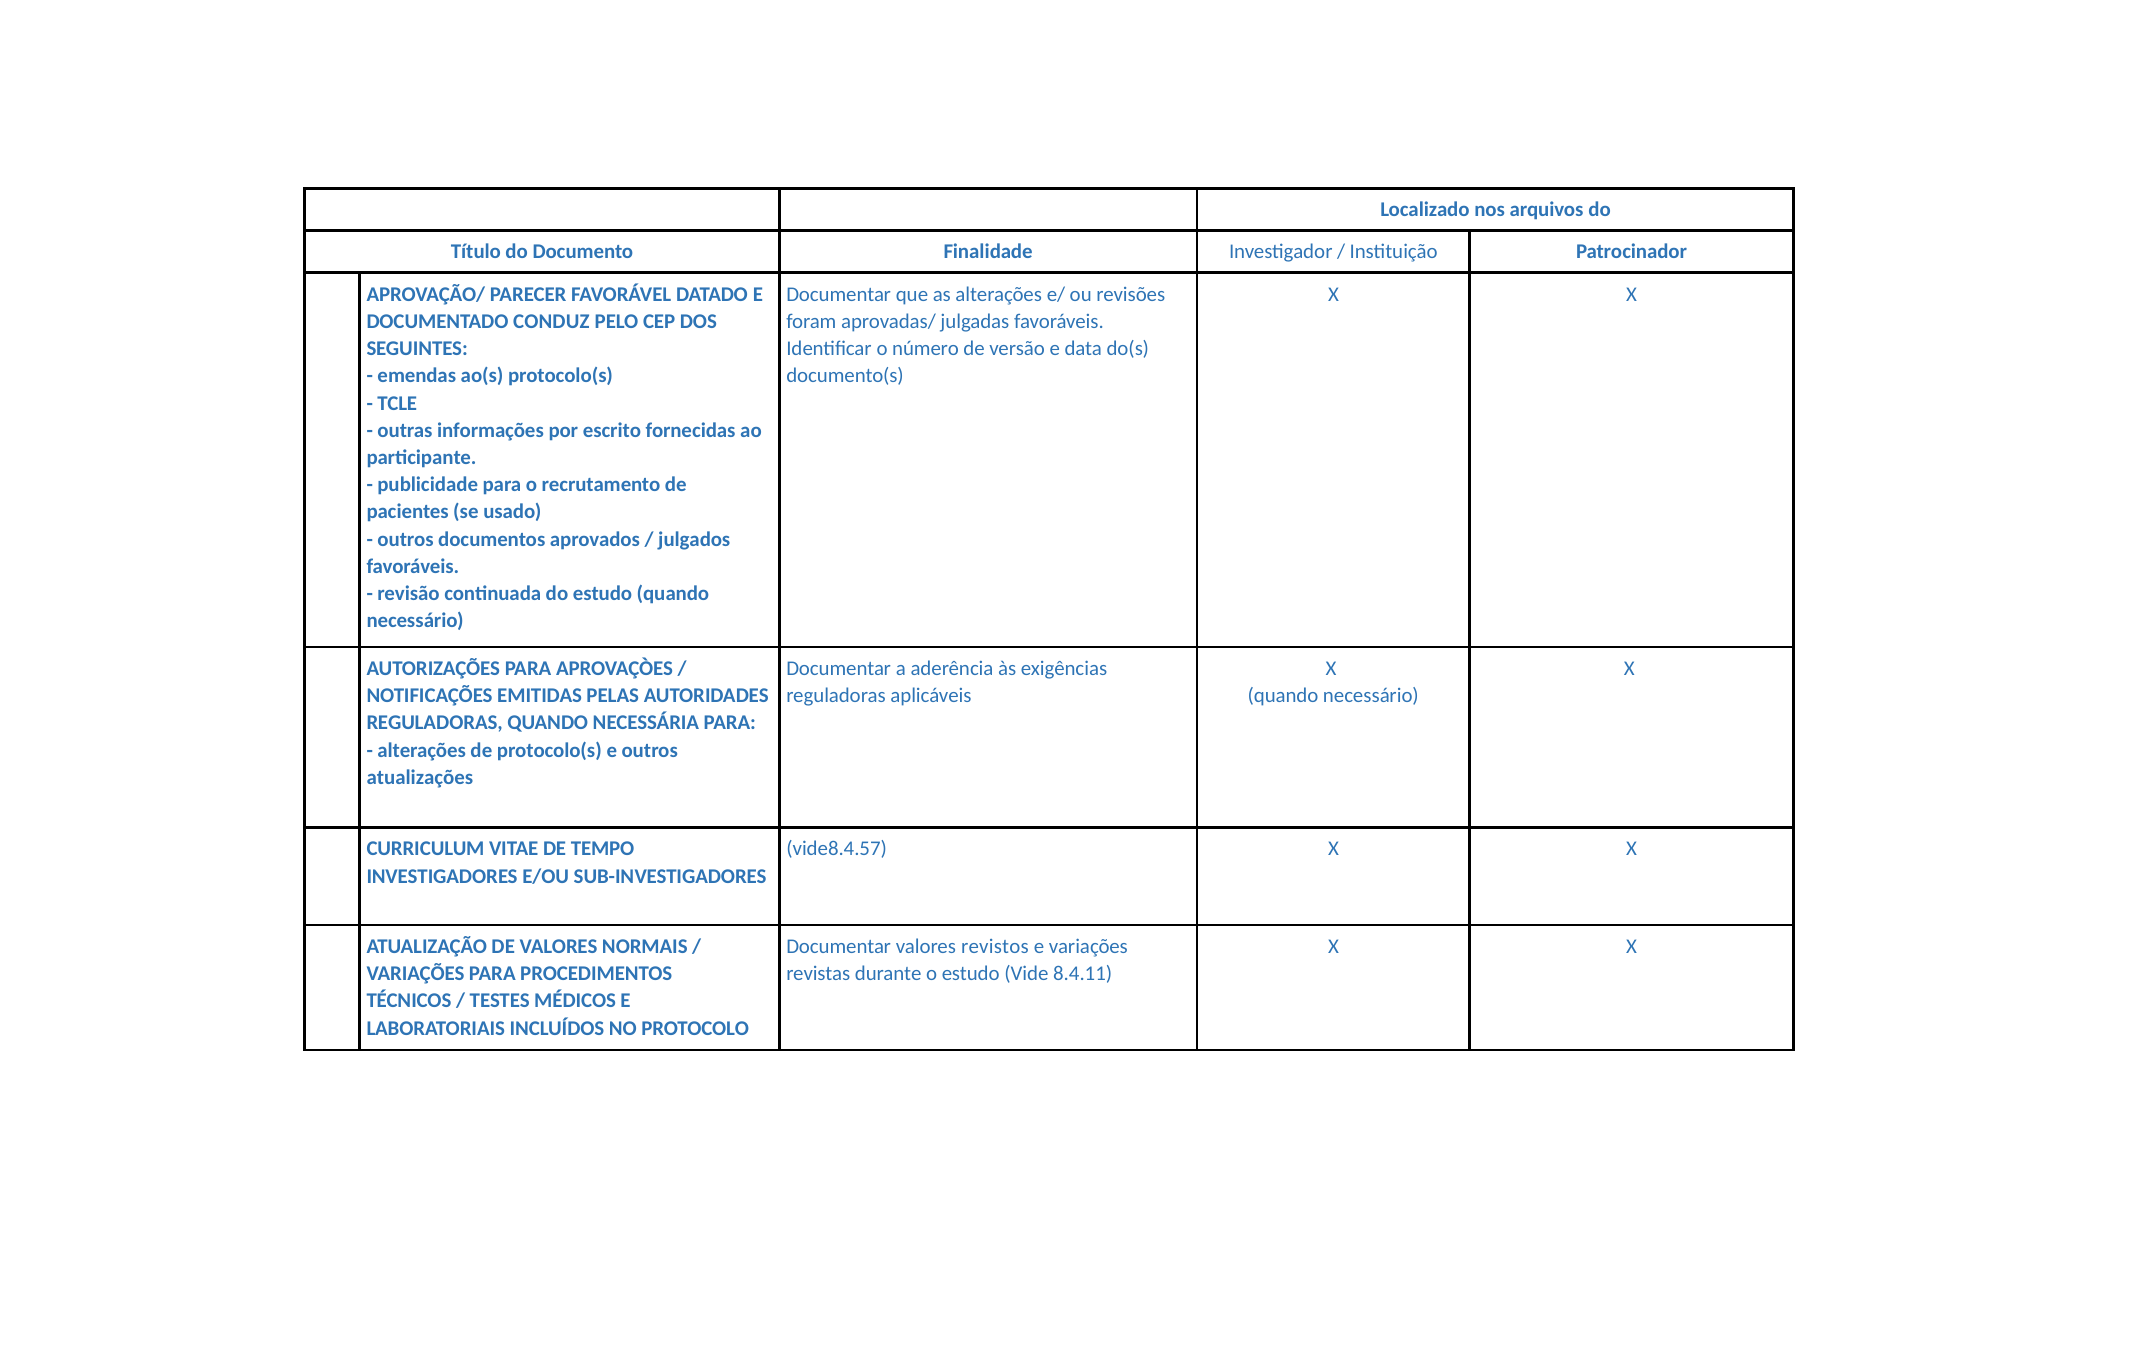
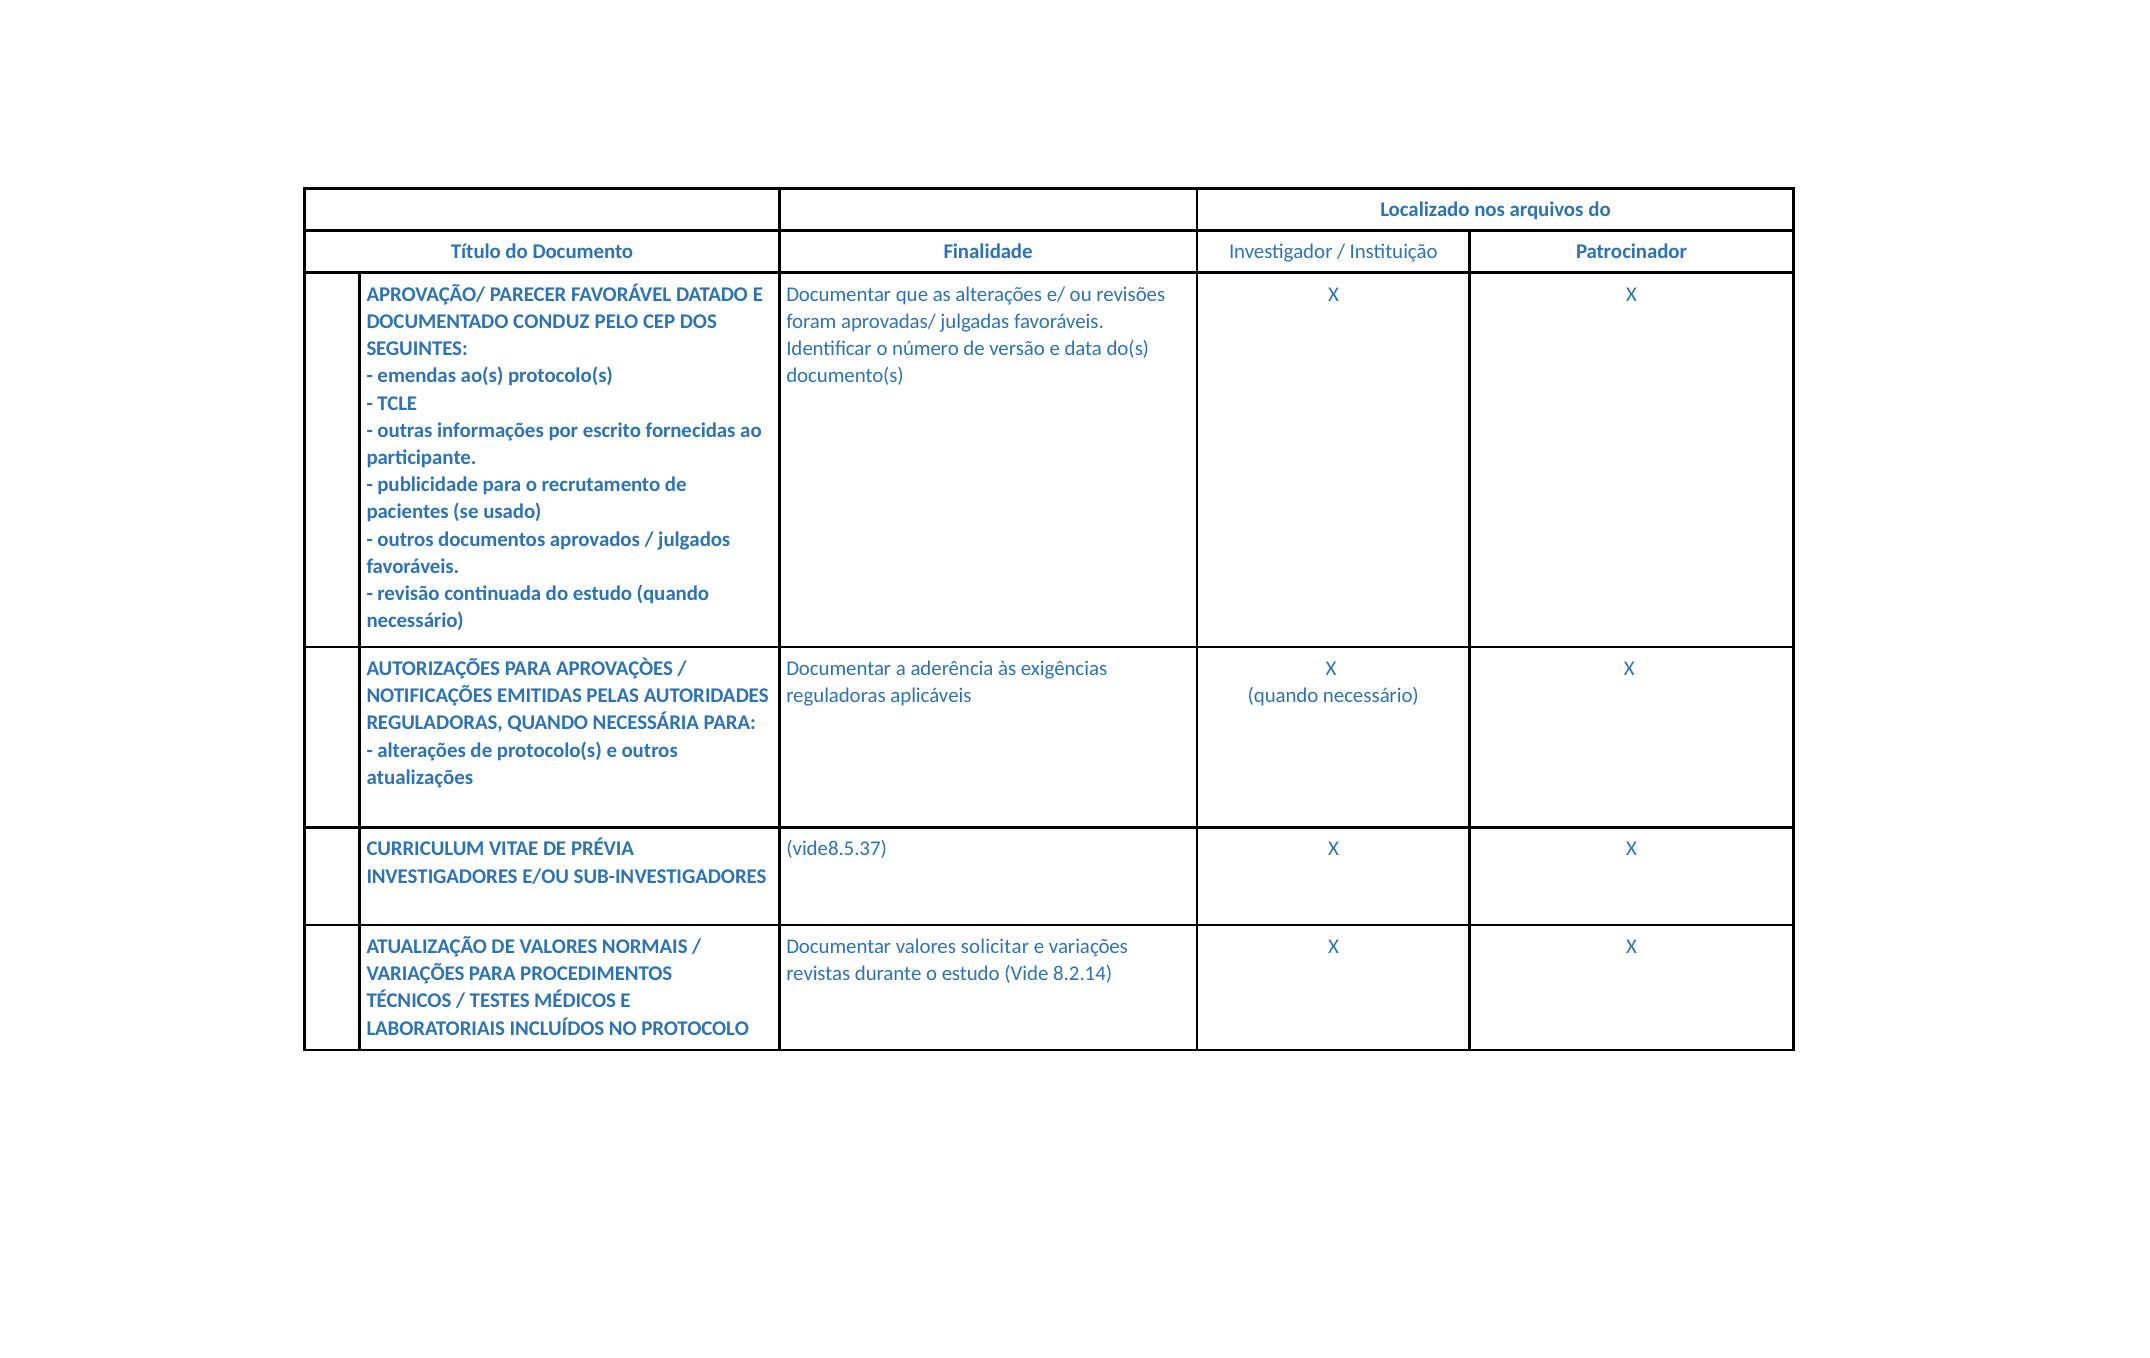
TEMPO: TEMPO -> PRÉVIA
vide8.4.57: vide8.4.57 -> vide8.5.37
revistos: revistos -> solicitar
8.4.11: 8.4.11 -> 8.2.14
